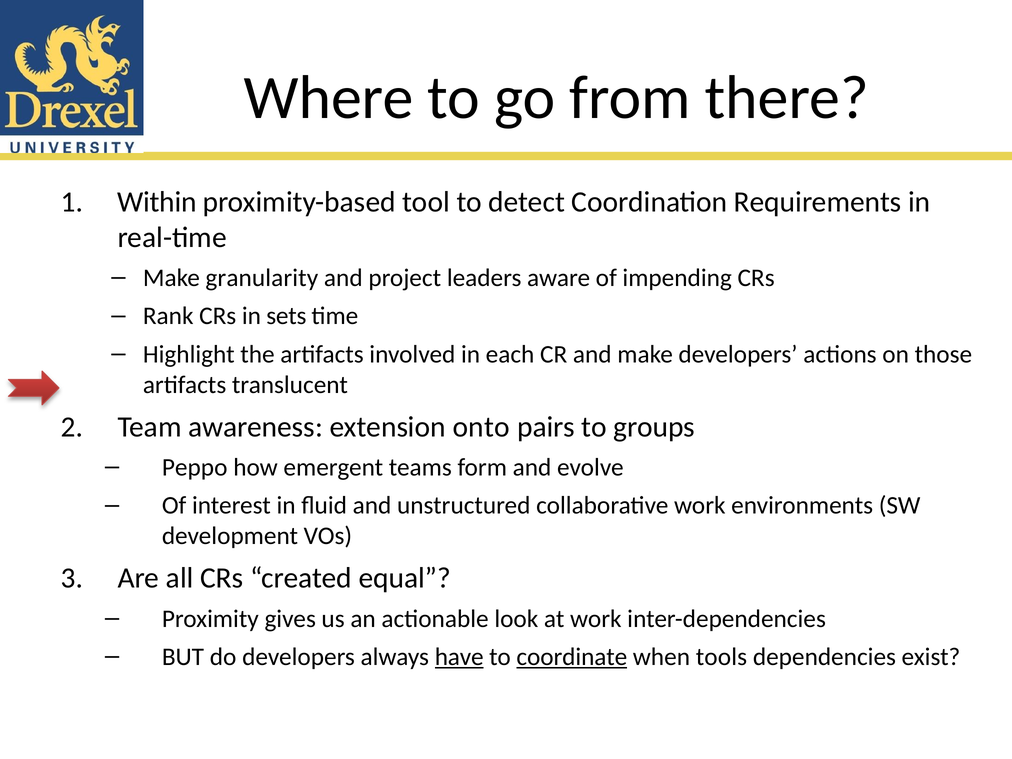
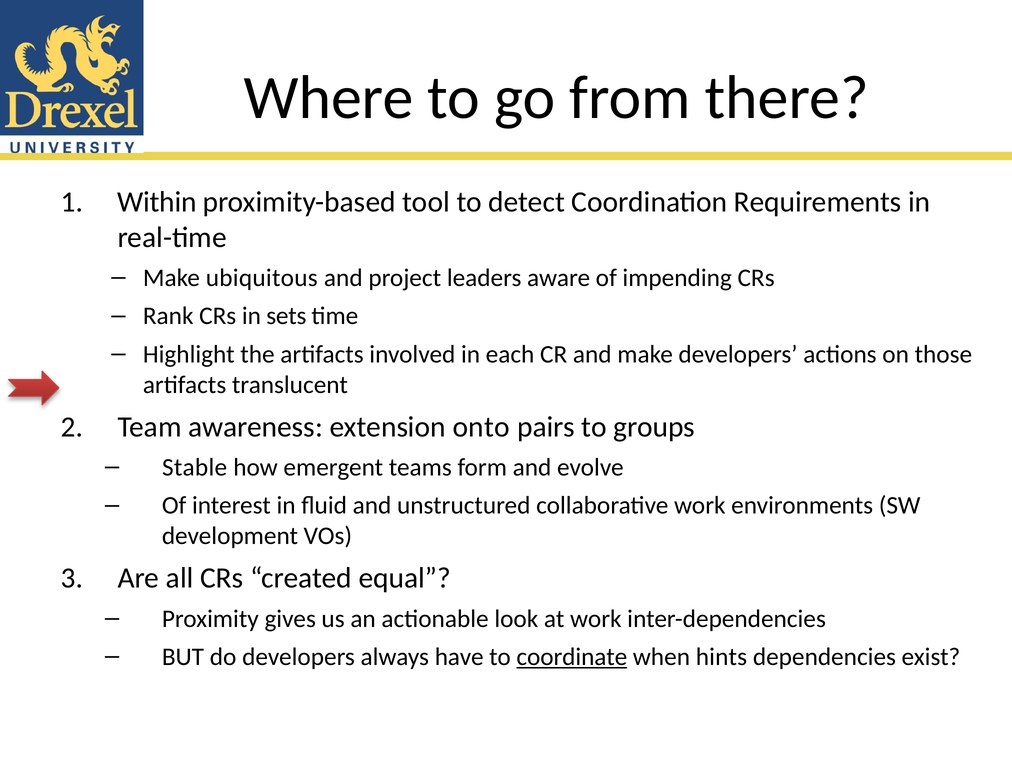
granularity: granularity -> ubiquitous
Peppo: Peppo -> Stable
have underline: present -> none
tools: tools -> hints
